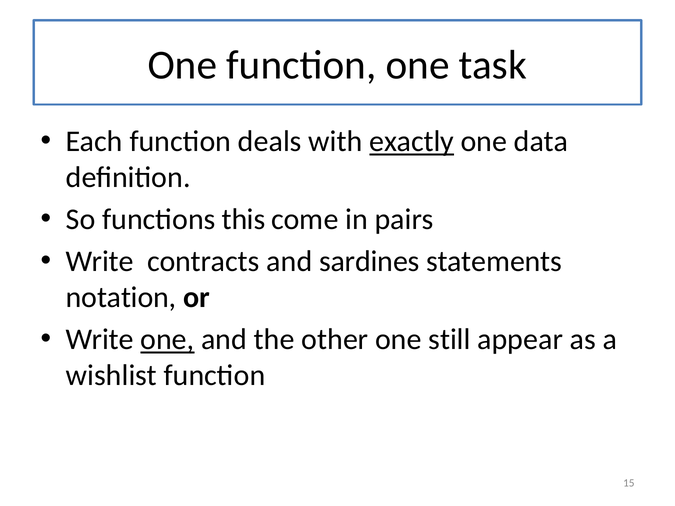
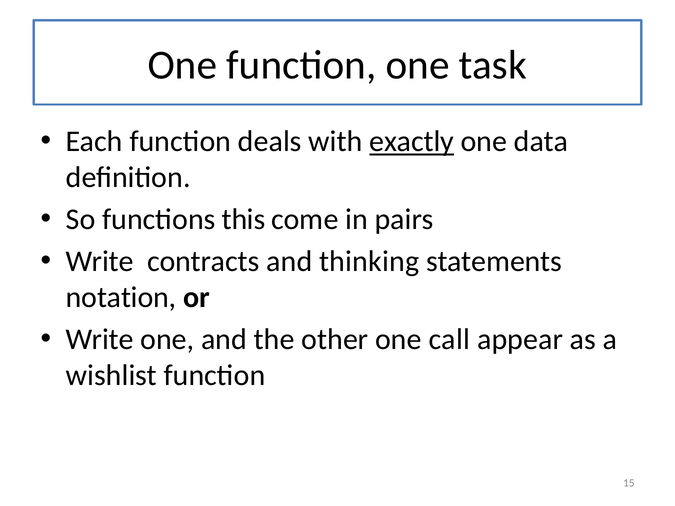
sardines: sardines -> thinking
one at (167, 340) underline: present -> none
still: still -> call
